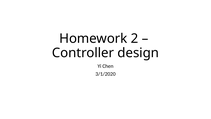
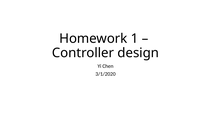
2: 2 -> 1
